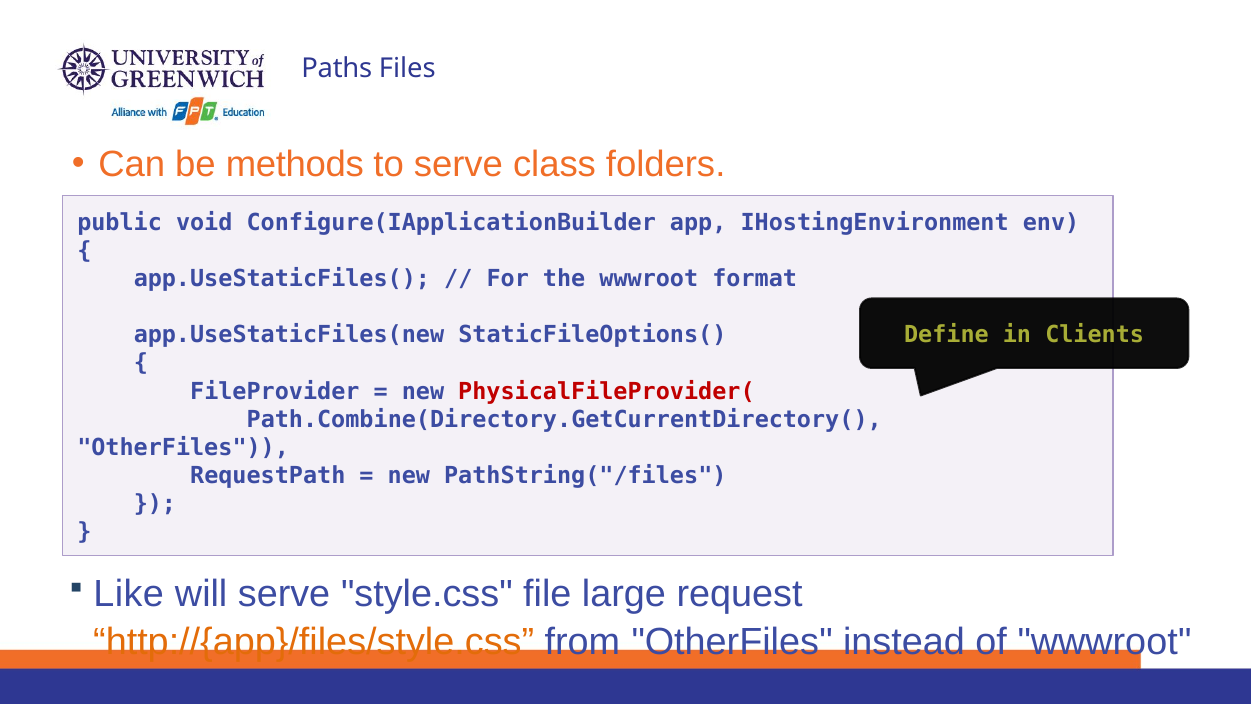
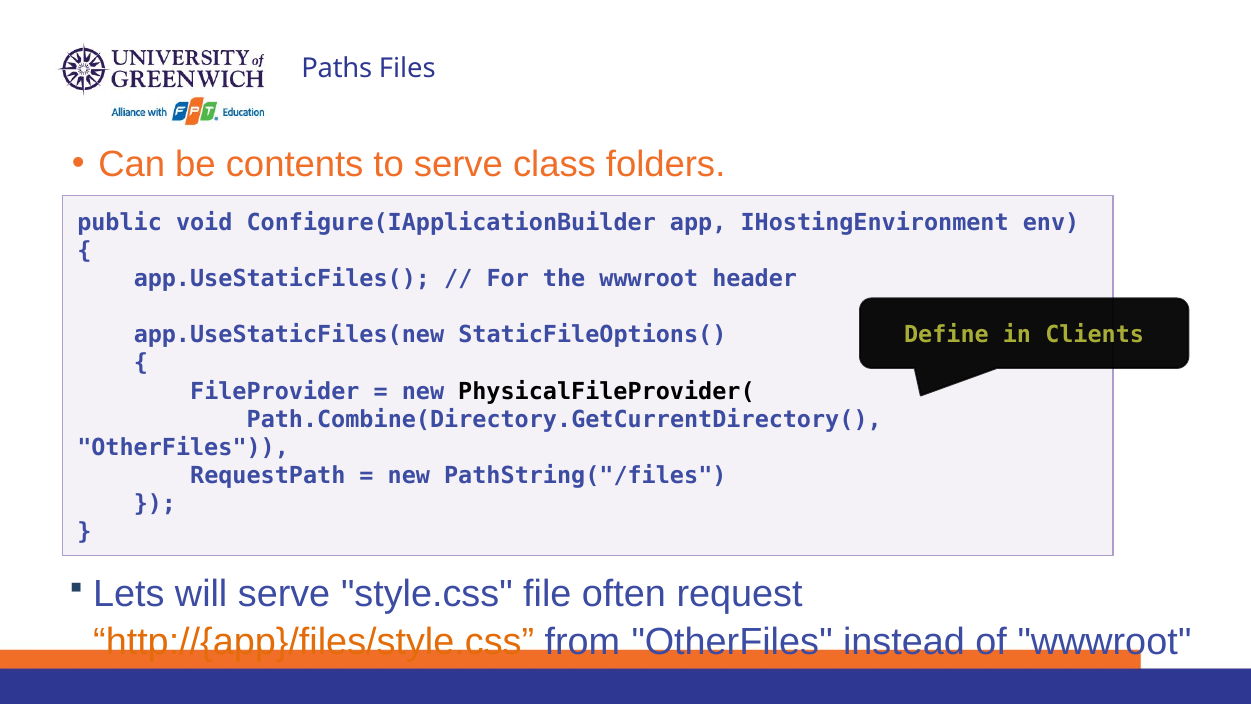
methods: methods -> contents
format: format -> header
PhysicalFileProvider( colour: red -> black
Like: Like -> Lets
large: large -> often
